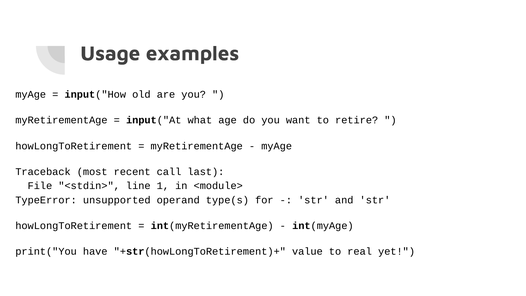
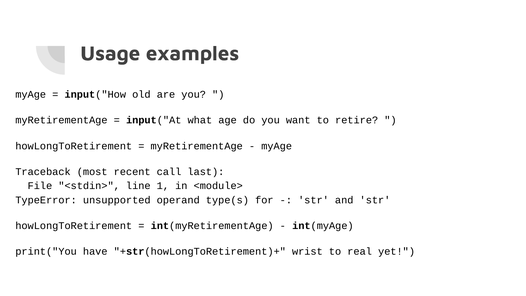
value: value -> wrist
